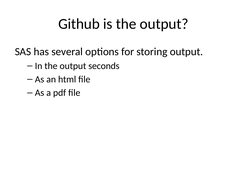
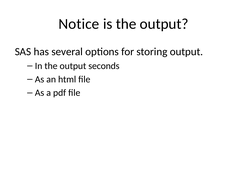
Github: Github -> Notice
